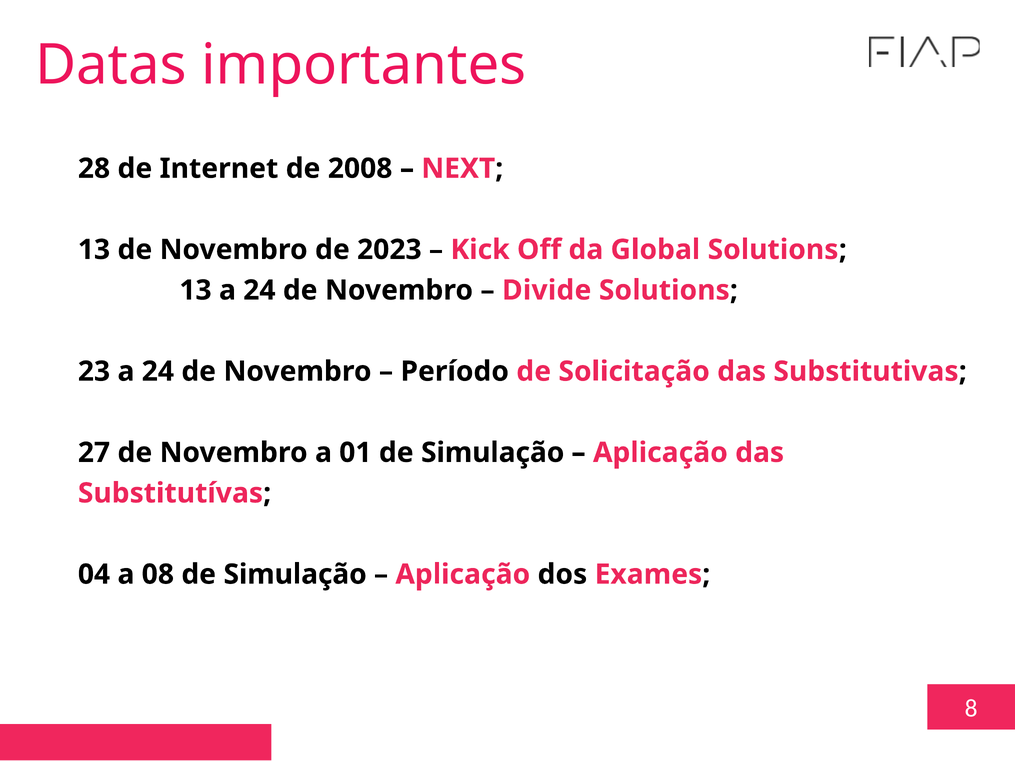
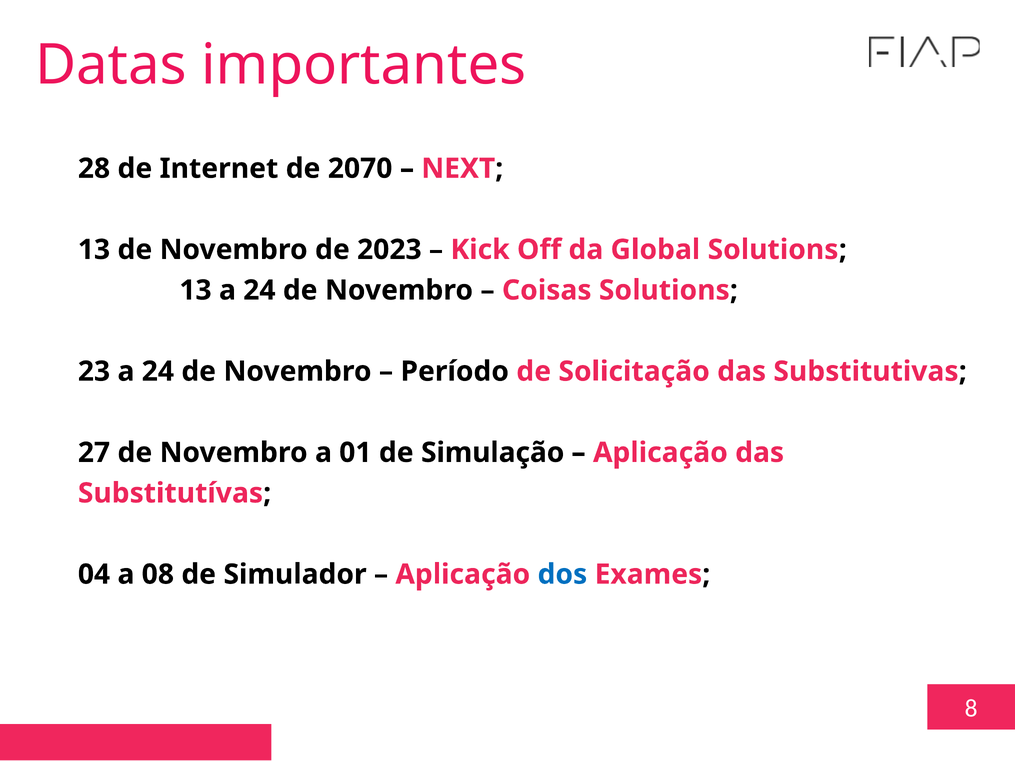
2008: 2008 -> 2070
Divide: Divide -> Coisas
08 de Simulação: Simulação -> Simulador
dos colour: black -> blue
